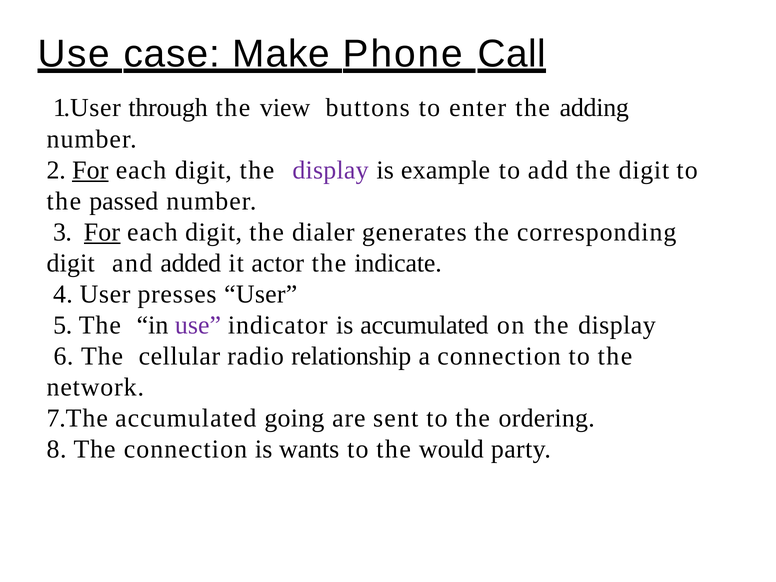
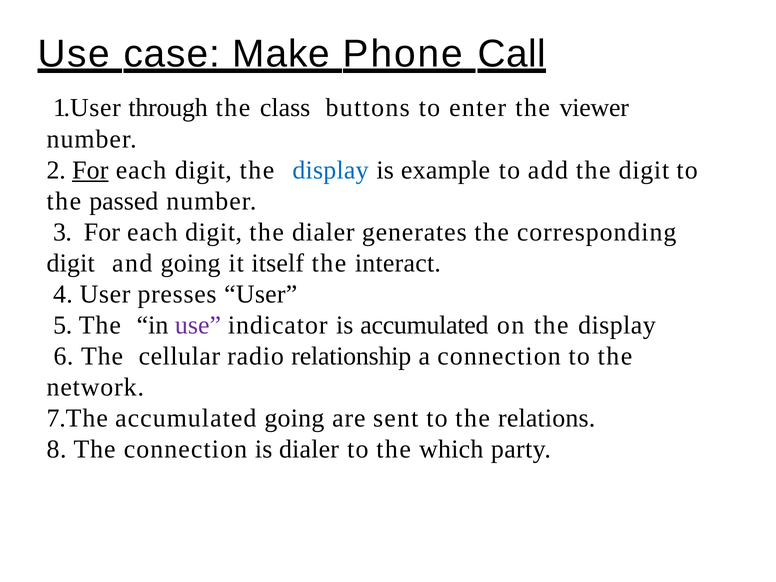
view: view -> class
adding: adding -> viewer
display at (331, 170) colour: purple -> blue
For at (102, 232) underline: present -> none
and added: added -> going
actor: actor -> itself
indicate: indicate -> interact
ordering: ordering -> relations
is wants: wants -> dialer
would: would -> which
